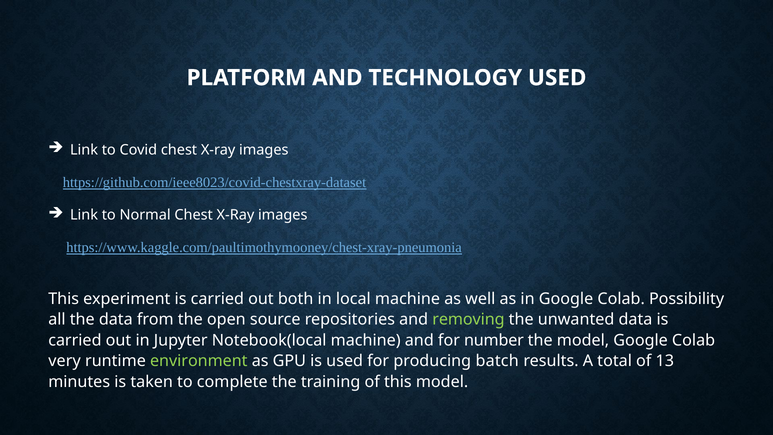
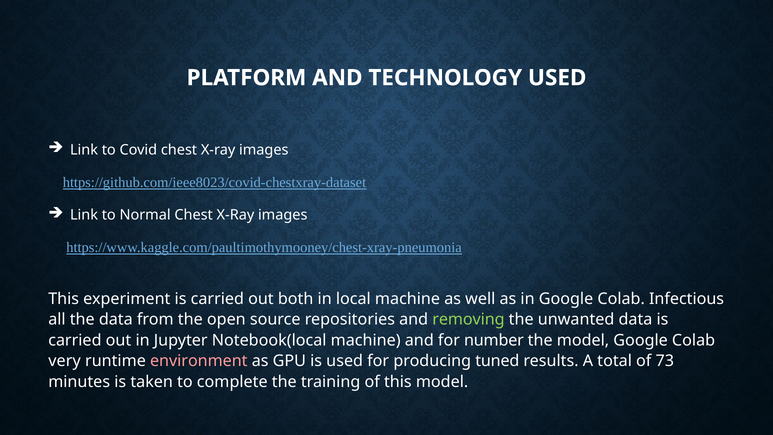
Possibility: Possibility -> Infectious
environment colour: light green -> pink
batch: batch -> tuned
13: 13 -> 73
